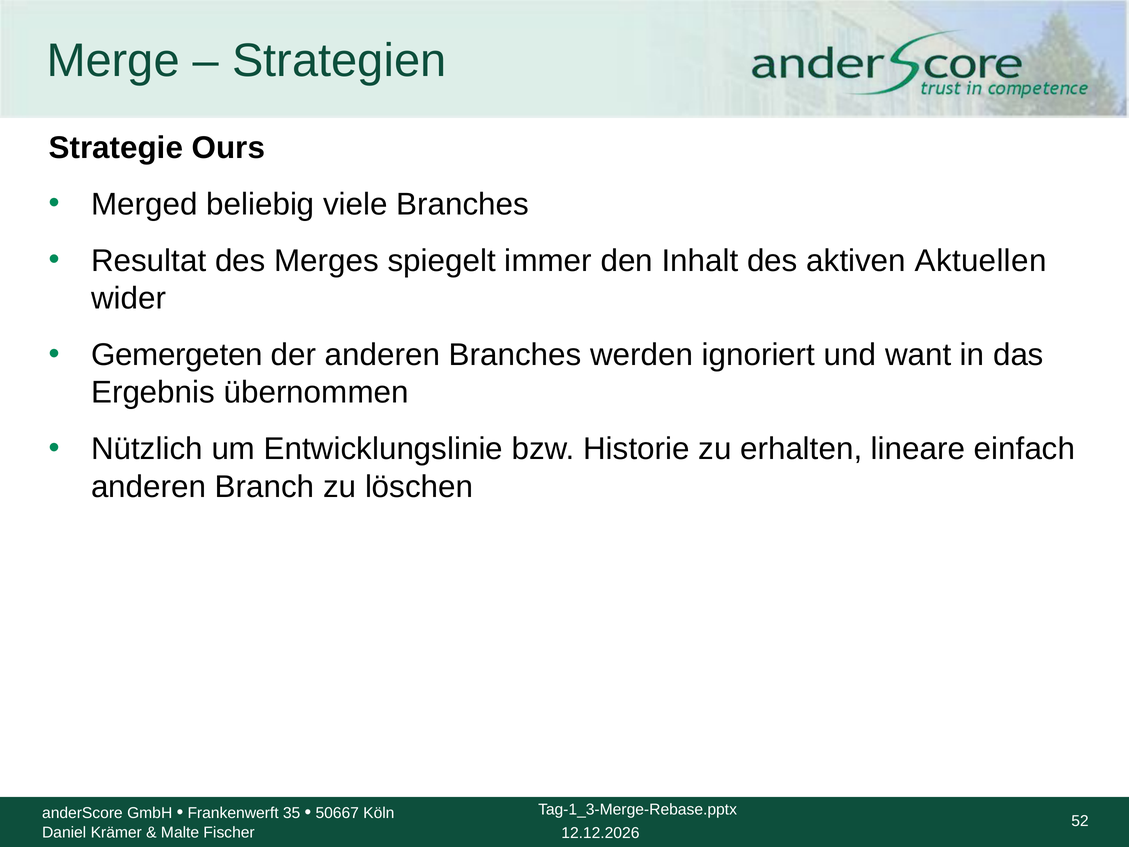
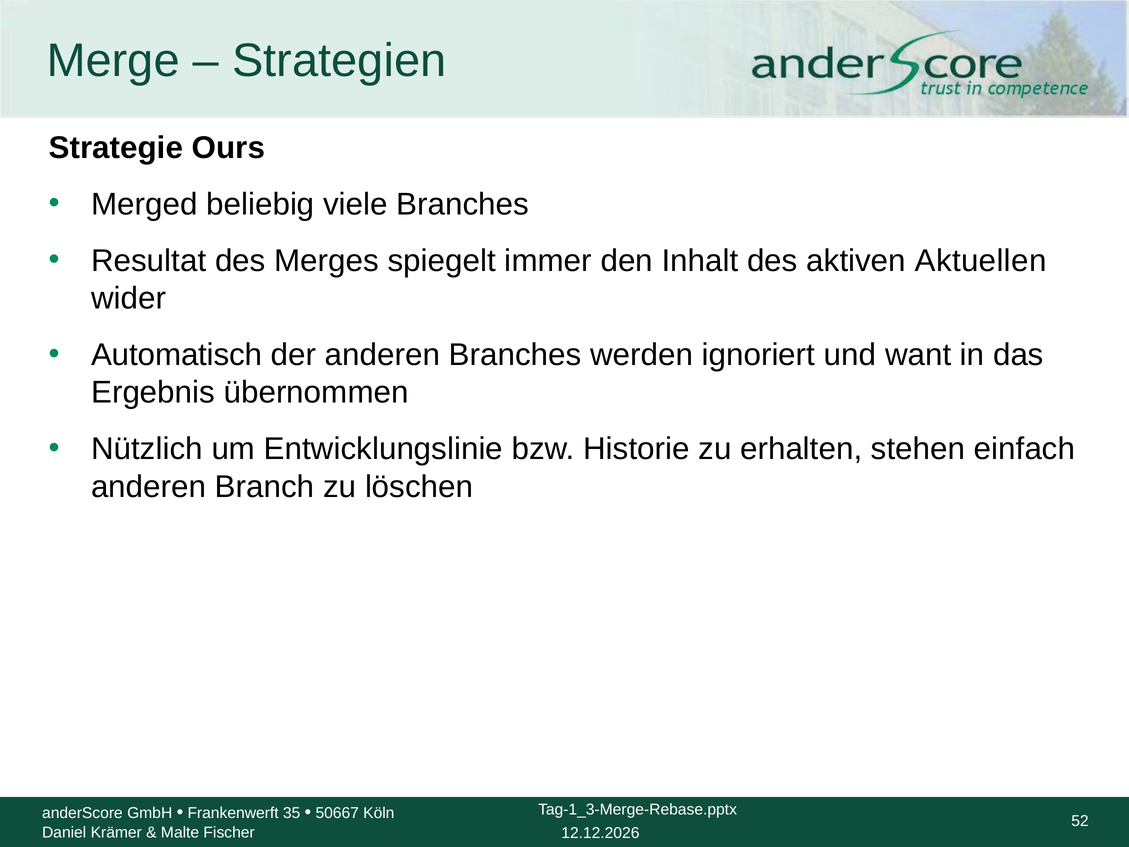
Gemergeten: Gemergeten -> Automatisch
lineare: lineare -> stehen
